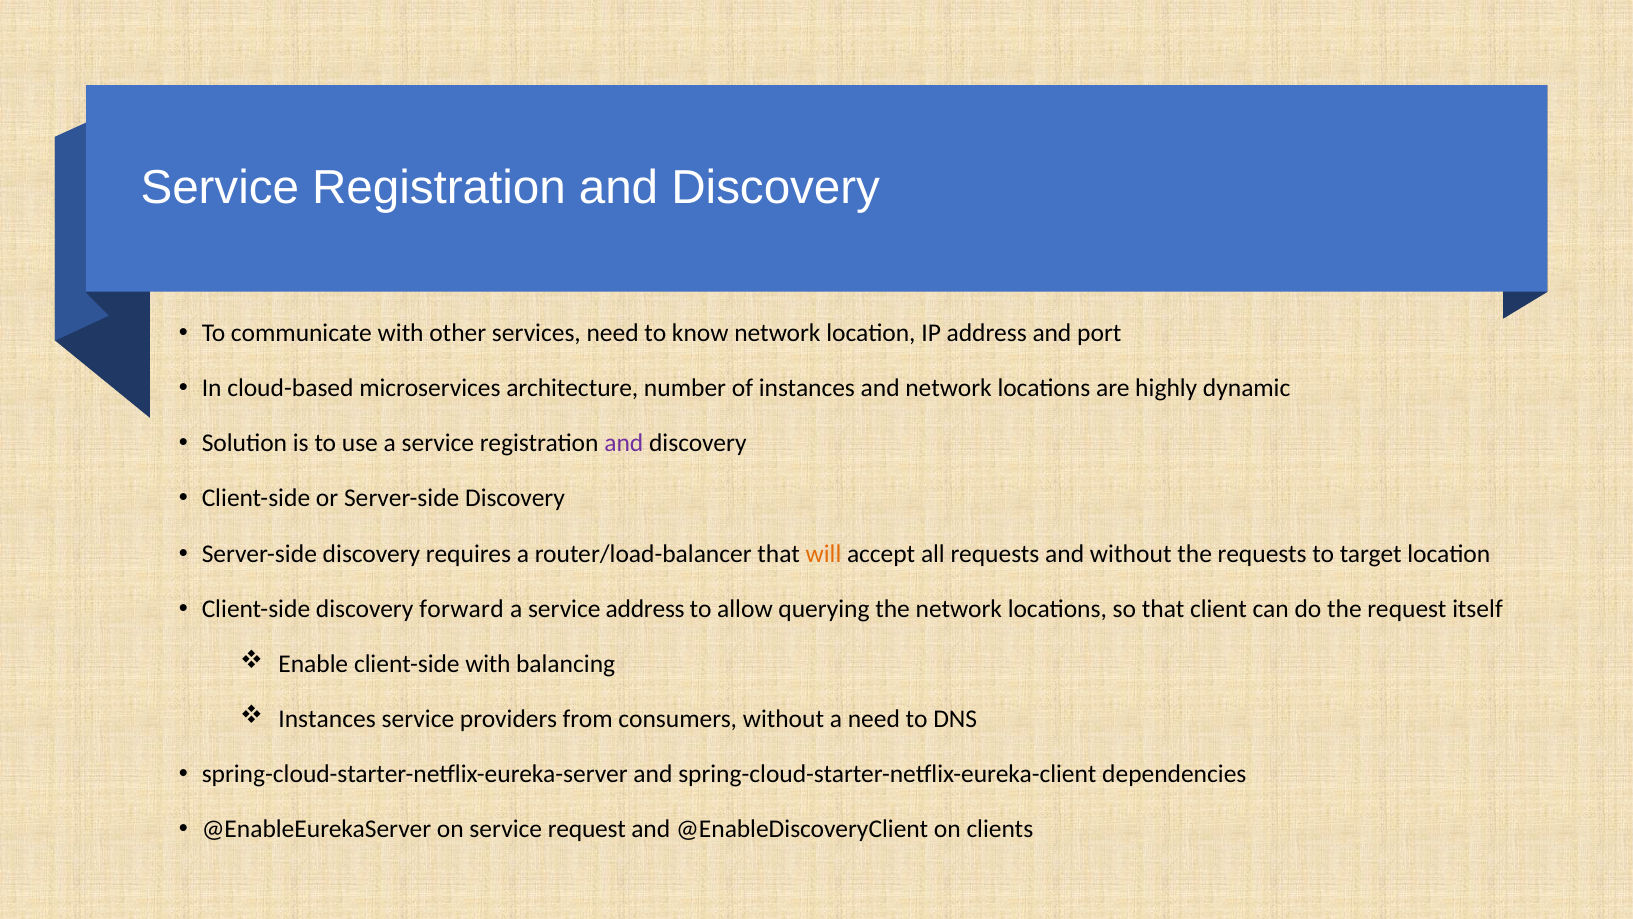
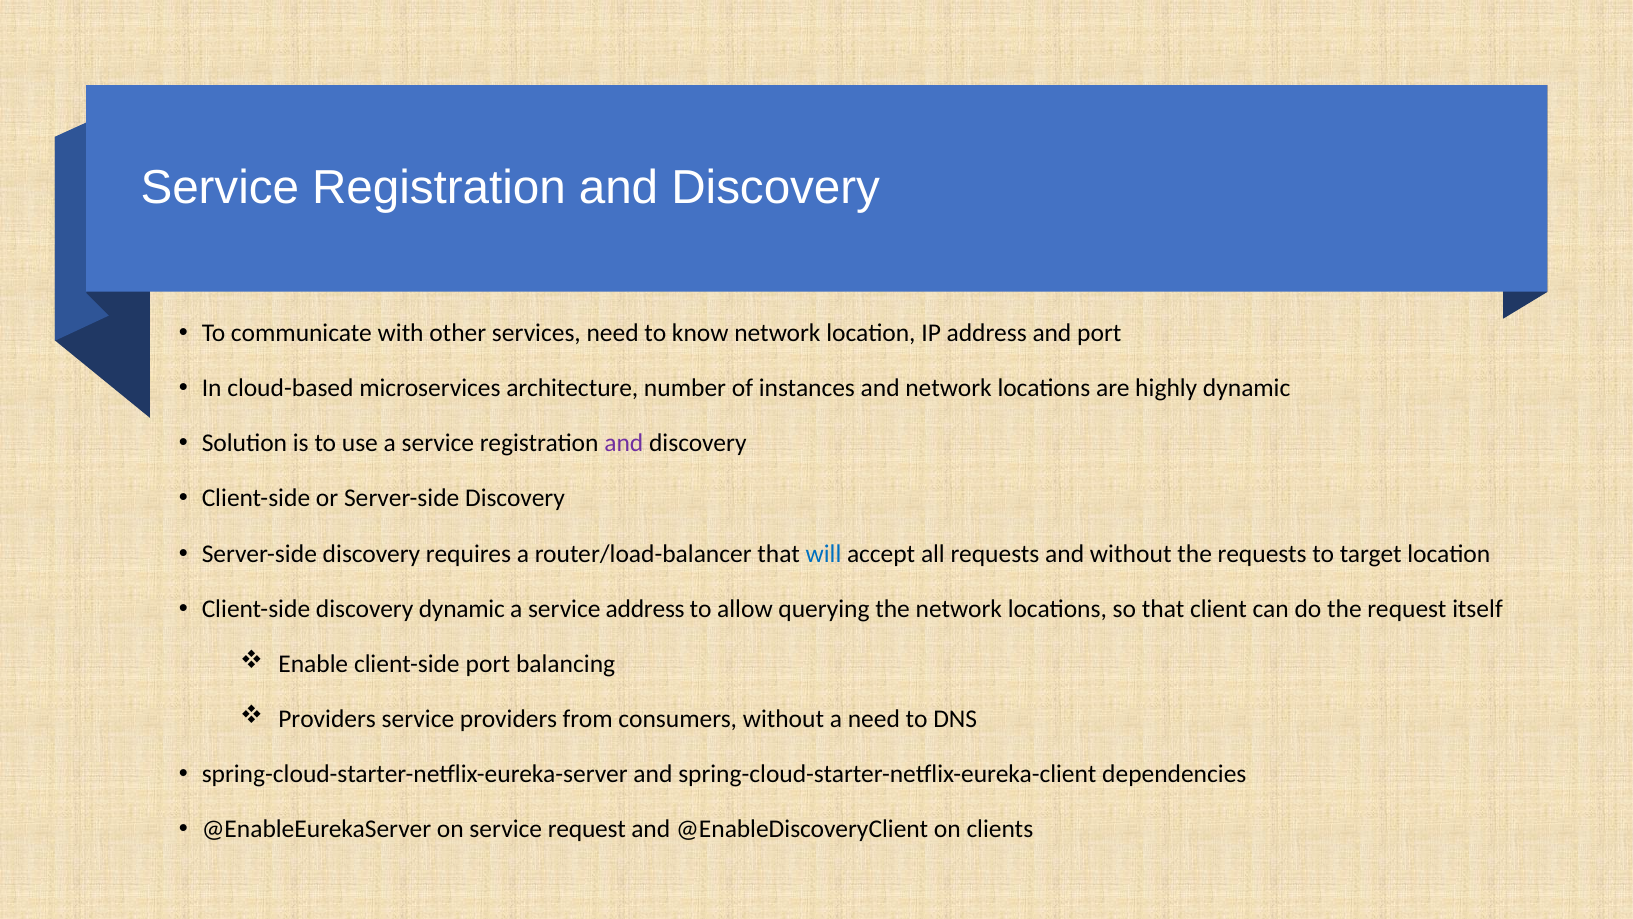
will colour: orange -> blue
discovery forward: forward -> dynamic
client-side with: with -> port
Instances at (327, 719): Instances -> Providers
